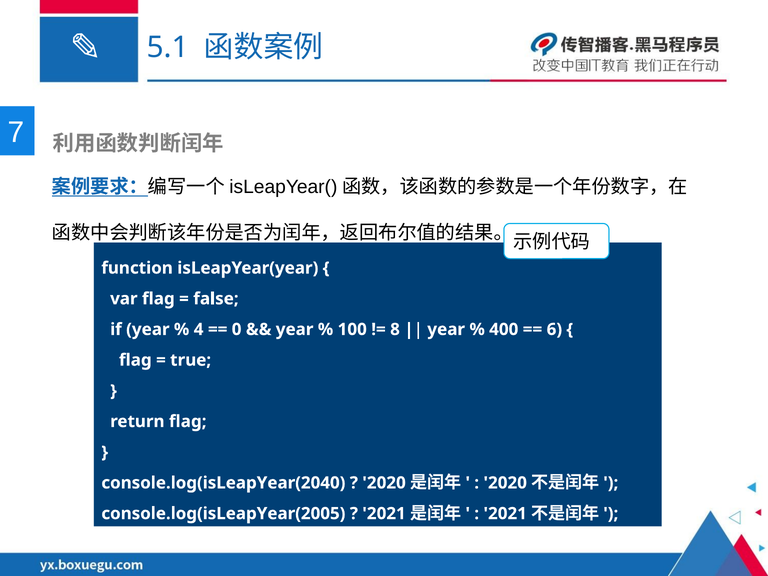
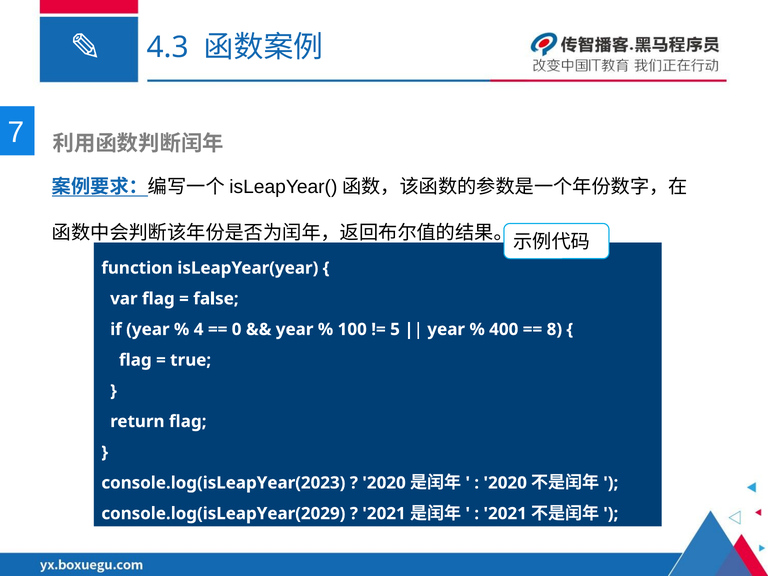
5.1: 5.1 -> 4.3
8: 8 -> 5
6: 6 -> 8
console.log(isLeapYear(2040: console.log(isLeapYear(2040 -> console.log(isLeapYear(2023
console.log(isLeapYear(2005: console.log(isLeapYear(2005 -> console.log(isLeapYear(2029
